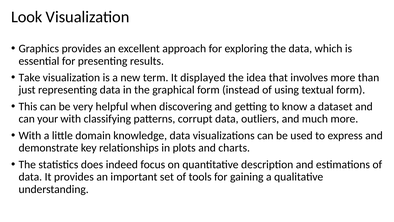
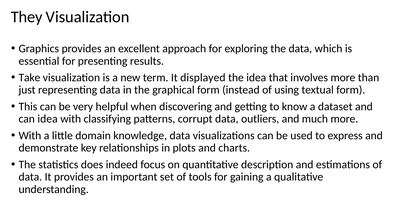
Look: Look -> They
can your: your -> idea
